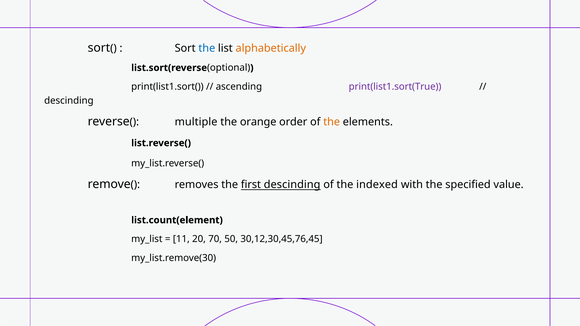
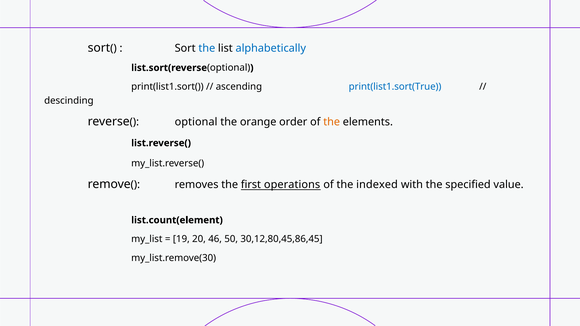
alphabetically colour: orange -> blue
print(list1.sort(True colour: purple -> blue
multiple: multiple -> optional
first descinding: descinding -> operations
11: 11 -> 19
70: 70 -> 46
30,12,30,45,76,45: 30,12,30,45,76,45 -> 30,12,80,45,86,45
